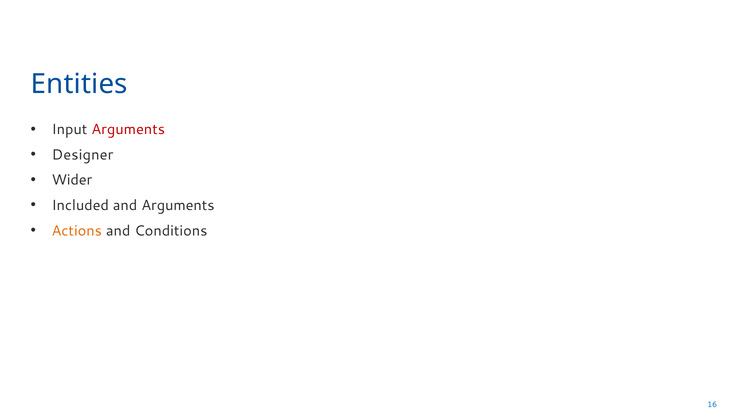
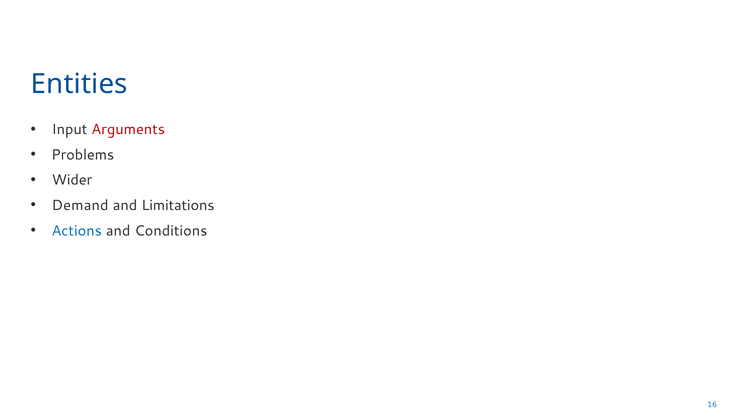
Designer: Designer -> Problems
Included: Included -> Demand
and Arguments: Arguments -> Limitations
Actions colour: orange -> blue
